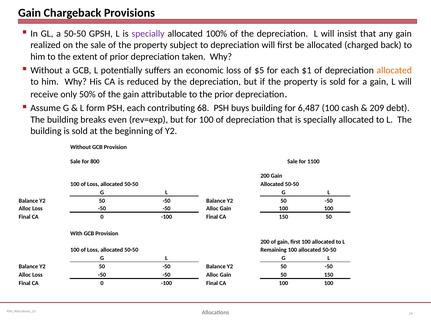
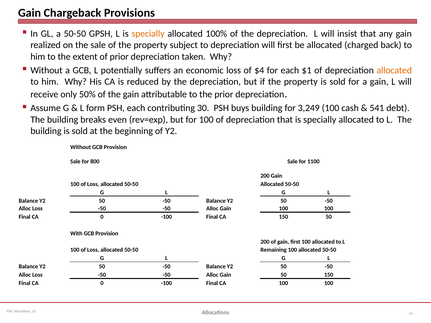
specially at (148, 34) colour: purple -> orange
$5: $5 -> $4
68: 68 -> 30
6,487: 6,487 -> 3,249
209: 209 -> 541
